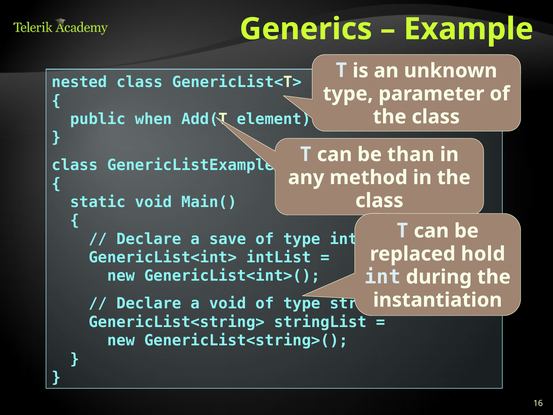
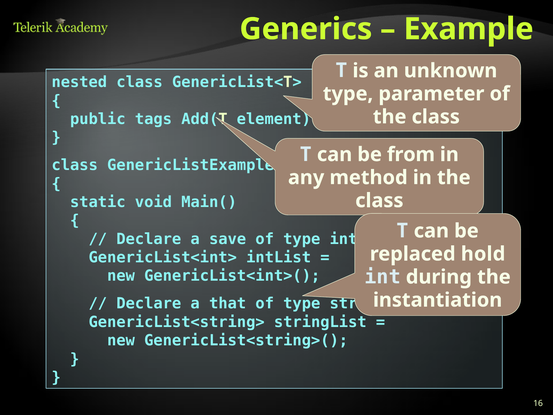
when: when -> tags
than: than -> from
a void: void -> that
